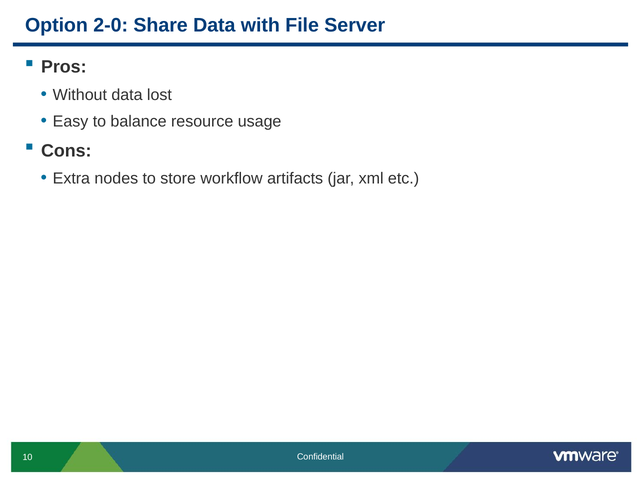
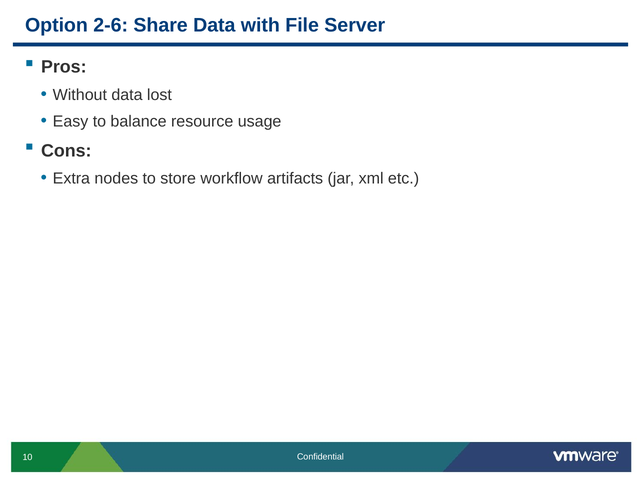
2-0: 2-0 -> 2-6
